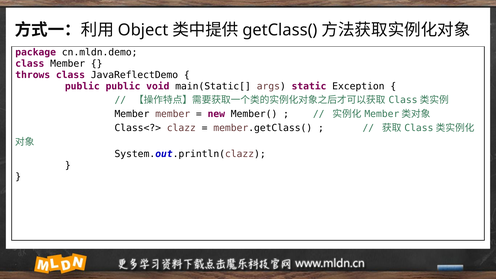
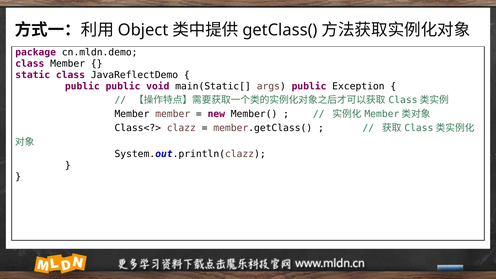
throws: throws -> static
args static: static -> public
